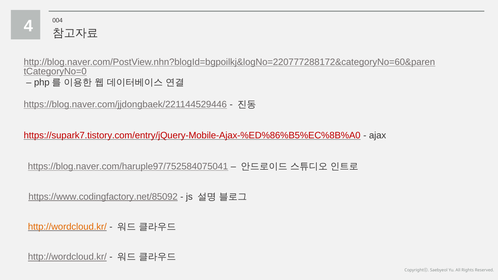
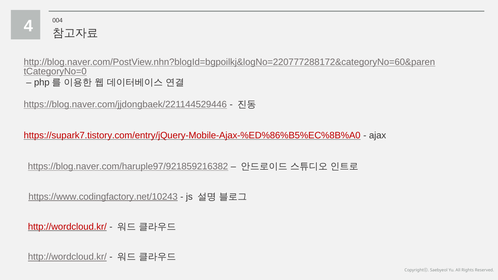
https://blog.naver.com/haruple97/752584075041: https://blog.naver.com/haruple97/752584075041 -> https://blog.naver.com/haruple97/921859216382
https://www.codingfactory.net/85092: https://www.codingfactory.net/85092 -> https://www.codingfactory.net/10243
http://wordcloud.kr/ at (67, 227) colour: orange -> red
